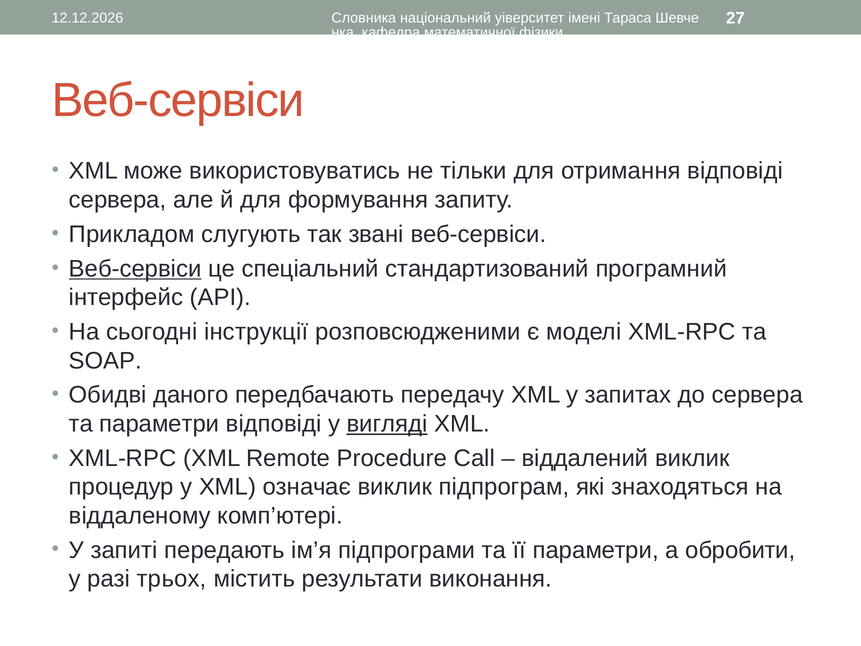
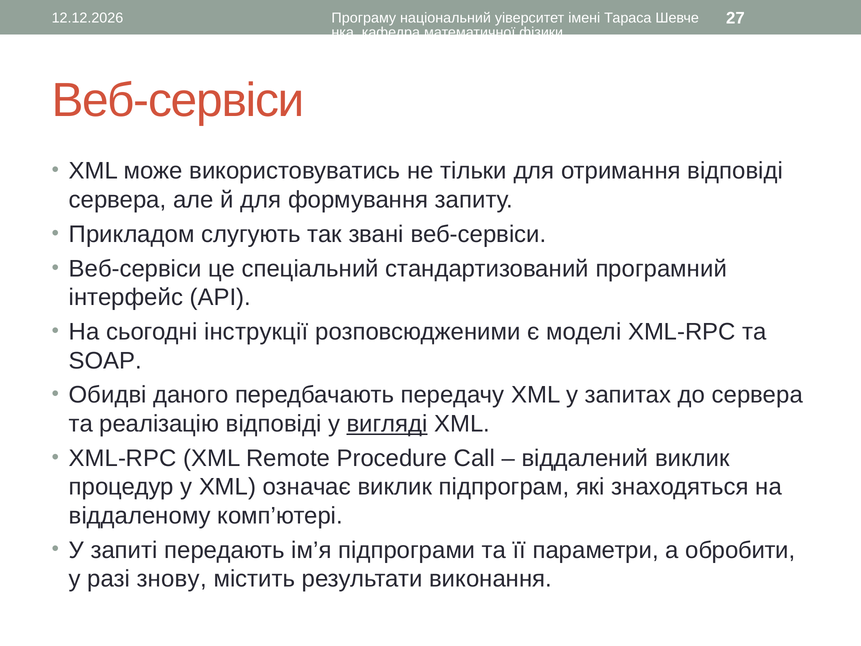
Словника: Словника -> Програму
Веб-сервіси at (135, 269) underline: present -> none
та параметри: параметри -> реалізацію
трьох: трьох -> знову
